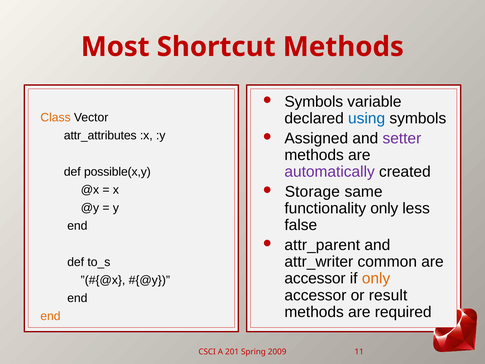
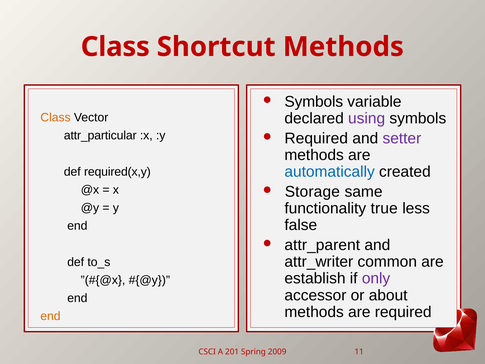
Most at (115, 47): Most -> Class
using colour: blue -> purple
Assigned at (316, 138): Assigned -> Required
attr_attributes: attr_attributes -> attr_particular
automatically colour: purple -> blue
possible(x,y: possible(x,y -> required(x,y
functionality only: only -> true
accessor at (315, 278): accessor -> establish
only at (376, 278) colour: orange -> purple
result: result -> about
